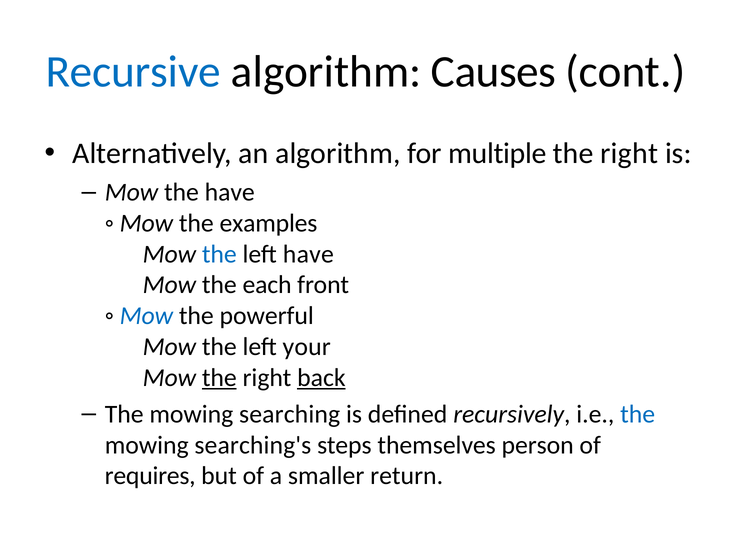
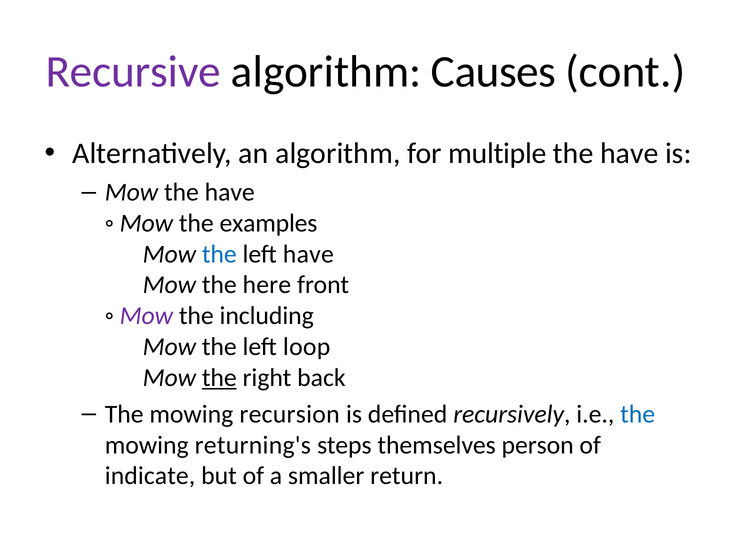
Recursive colour: blue -> purple
right at (629, 154): right -> have
each: each -> here
Mow at (146, 316) colour: blue -> purple
powerful: powerful -> including
your: your -> loop
back underline: present -> none
searching: searching -> recursion
searching's: searching's -> returning's
requires: requires -> indicate
